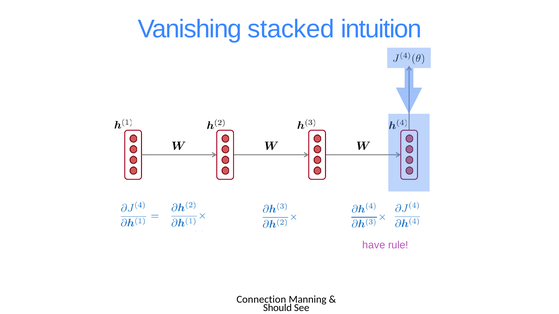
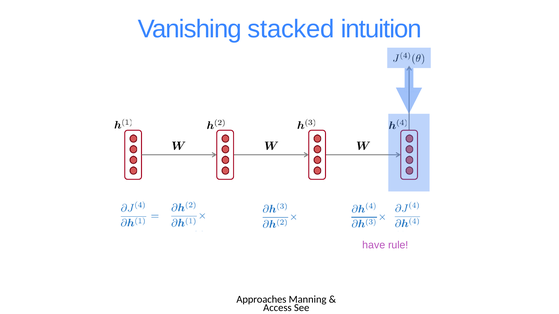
Connection: Connection -> Approaches
Should: Should -> Access
